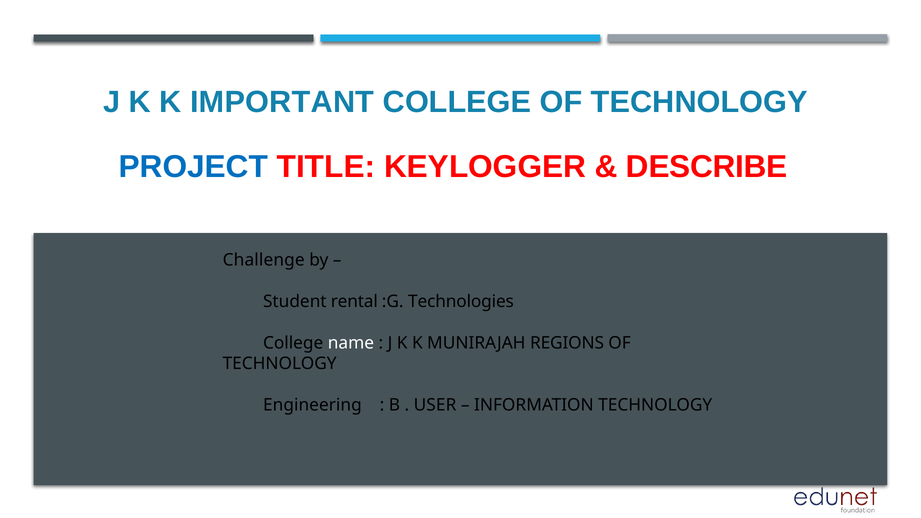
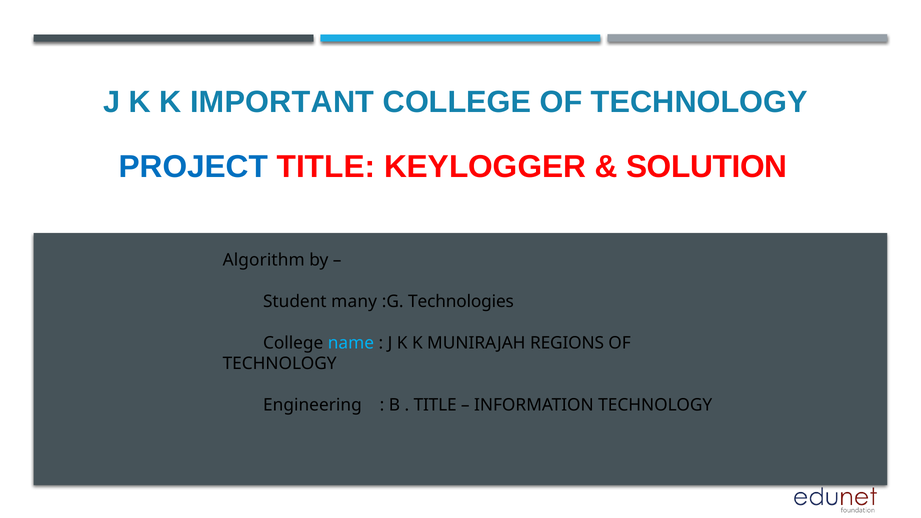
DESCRIBE: DESCRIBE -> SOLUTION
Challenge: Challenge -> Algorithm
rental: rental -> many
name colour: white -> light blue
USER at (435, 405): USER -> TITLE
